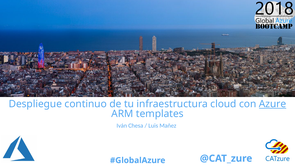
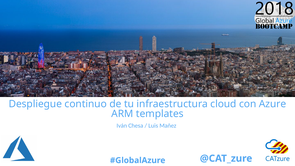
Azure underline: present -> none
